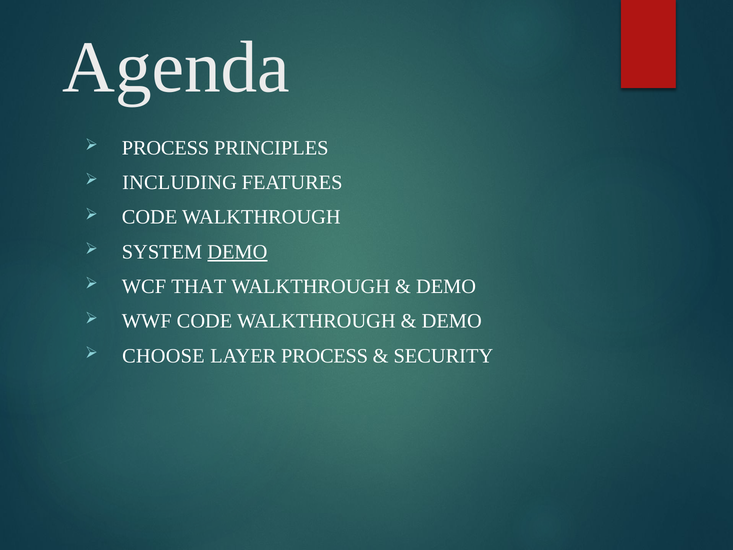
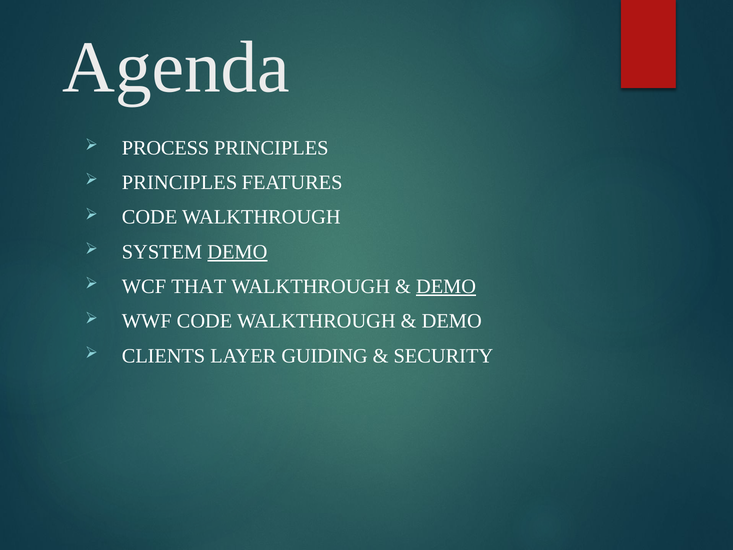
INCLUDING at (180, 183): INCLUDING -> PRINCIPLES
DEMO at (446, 286) underline: none -> present
CHOOSE: CHOOSE -> CLIENTS
LAYER PROCESS: PROCESS -> GUIDING
